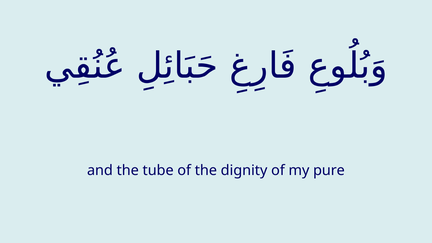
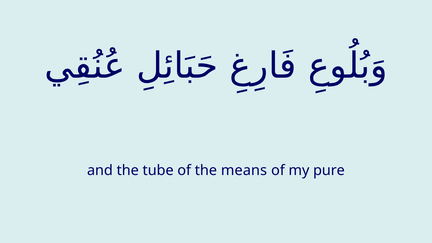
dignity: dignity -> means
